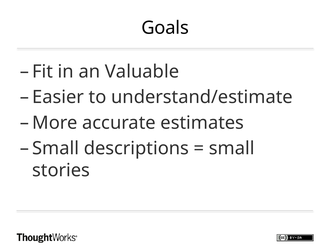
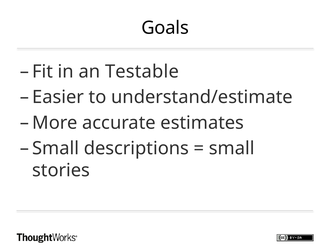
Valuable: Valuable -> Testable
